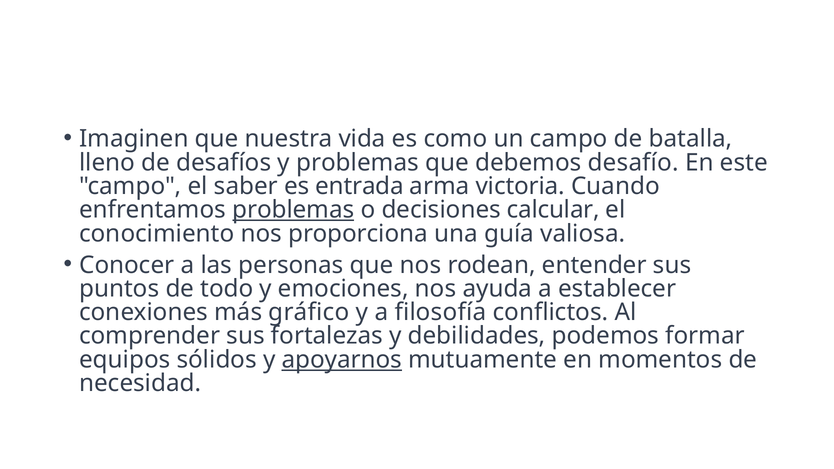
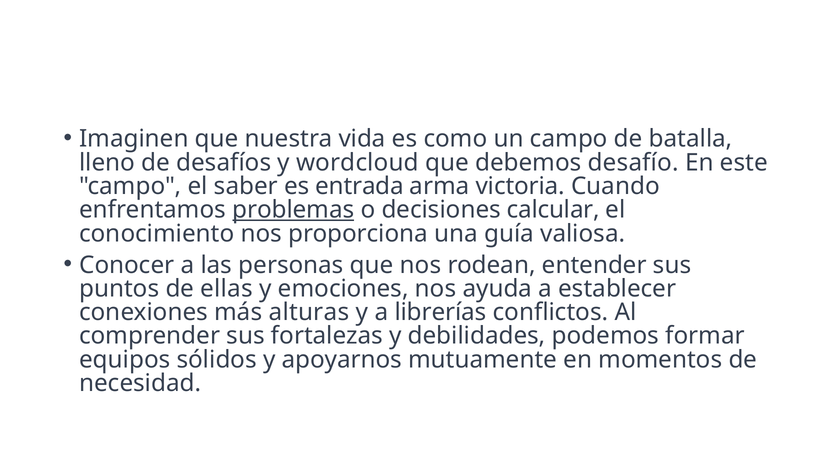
y problemas: problemas -> wordcloud
todo: todo -> ellas
gráfico: gráfico -> alturas
filosofía: filosofía -> librerías
apoyarnos underline: present -> none
